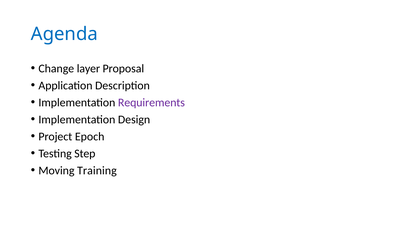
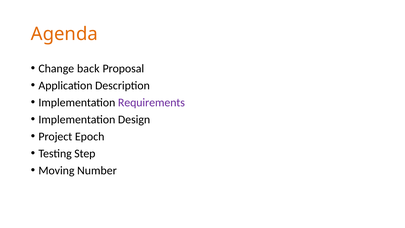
Agenda colour: blue -> orange
layer: layer -> back
Training: Training -> Number
